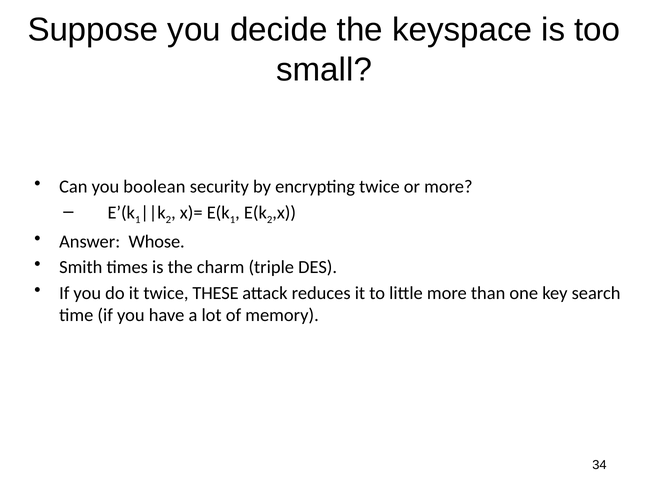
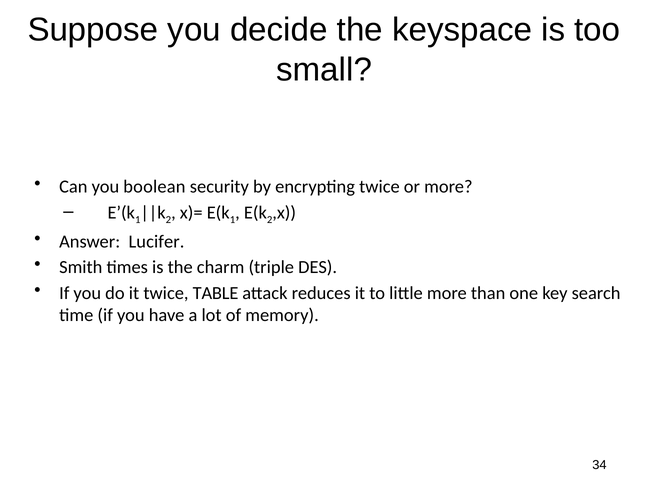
Whose: Whose -> Lucifer
THESE: THESE -> TABLE
